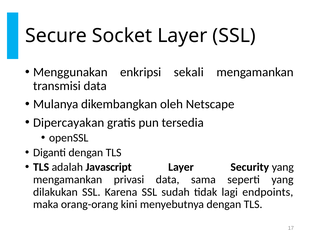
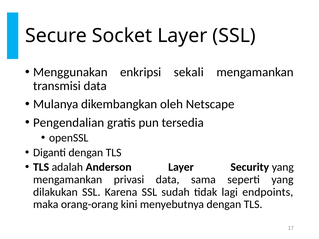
Dipercayakan: Dipercayakan -> Pengendalian
Javascript: Javascript -> Anderson
